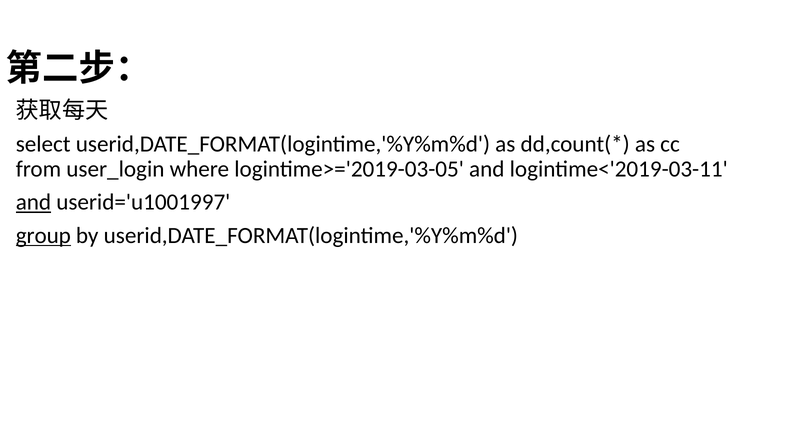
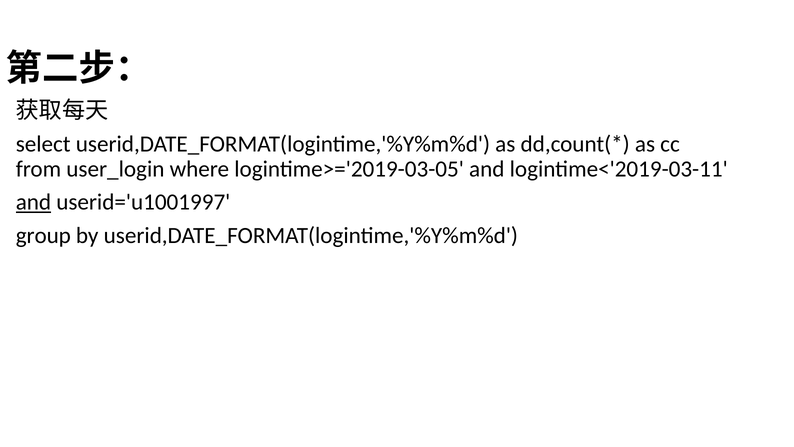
group underline: present -> none
